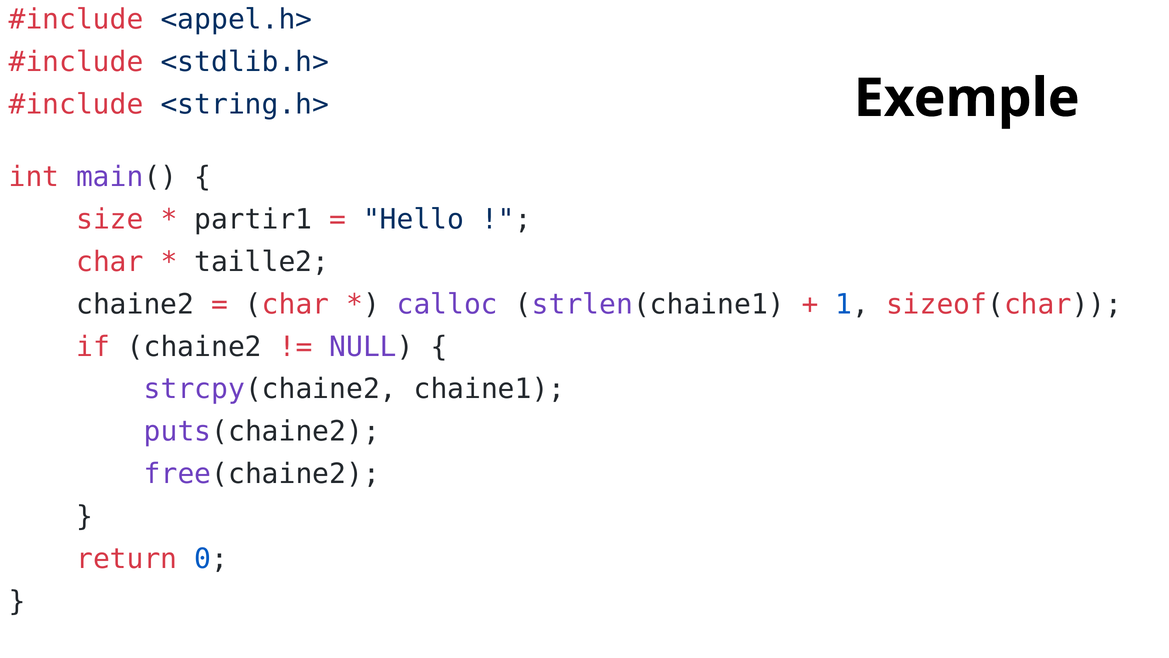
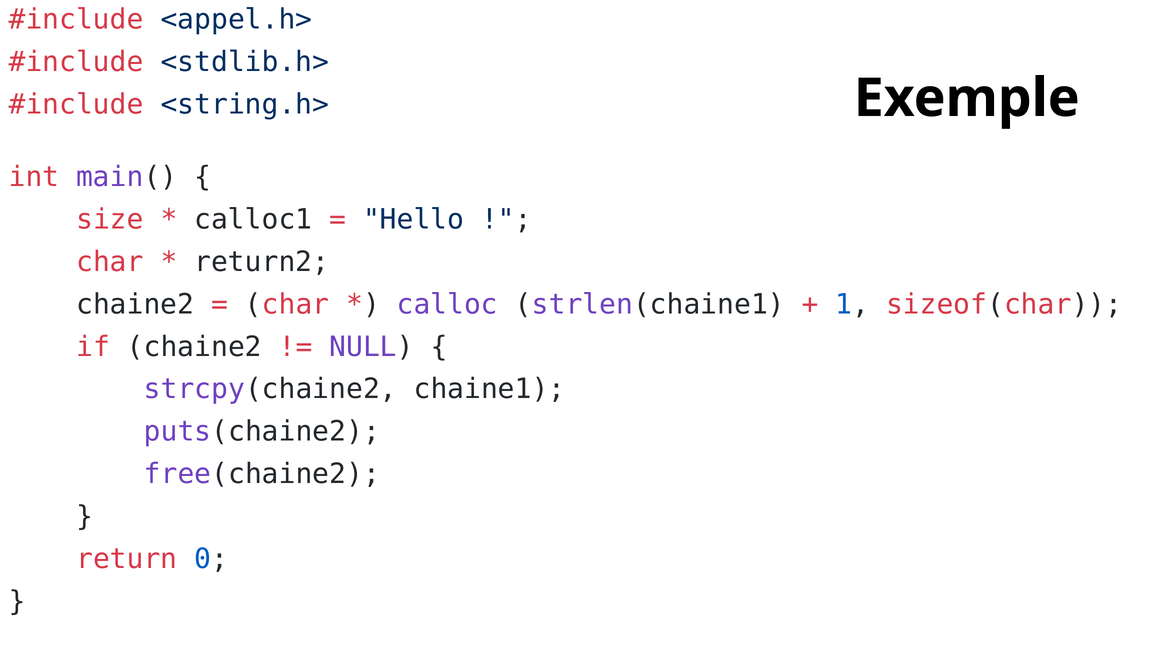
partir1: partir1 -> calloc1
taille2: taille2 -> return2
